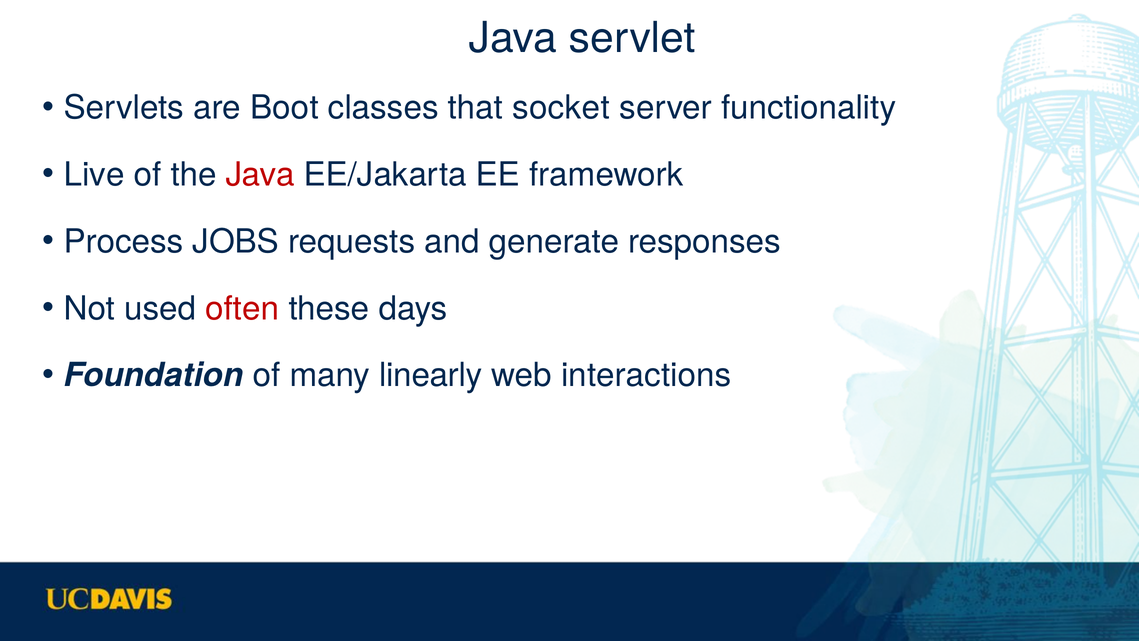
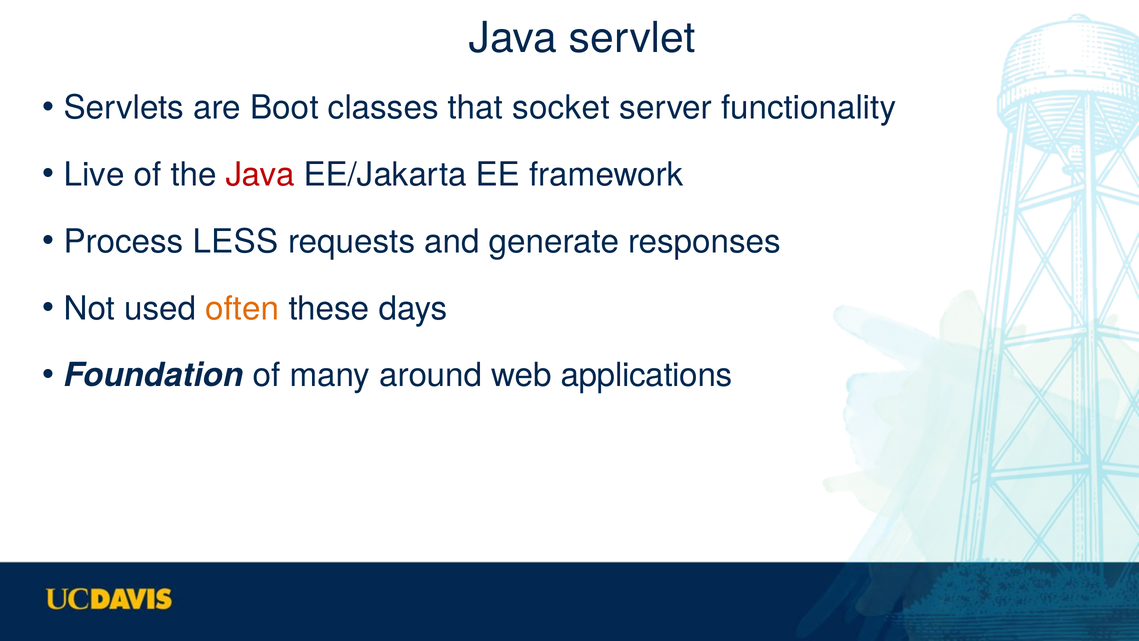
JOBS: JOBS -> LESS
often colour: red -> orange
linearly: linearly -> around
interactions: interactions -> applications
